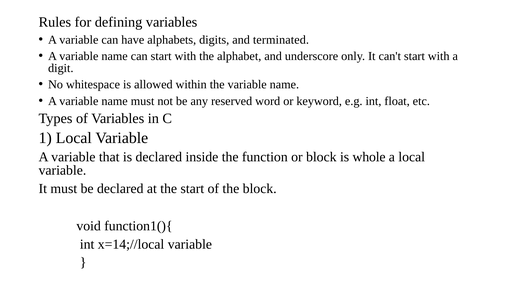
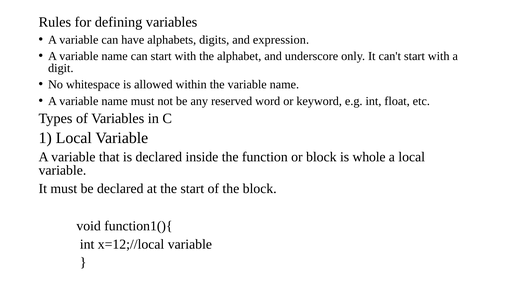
terminated: terminated -> expression
x=14;//local: x=14;//local -> x=12;//local
